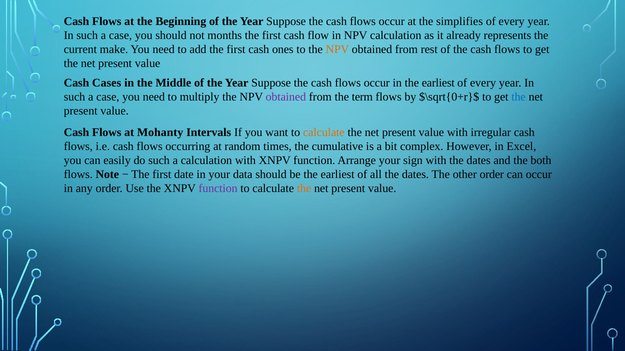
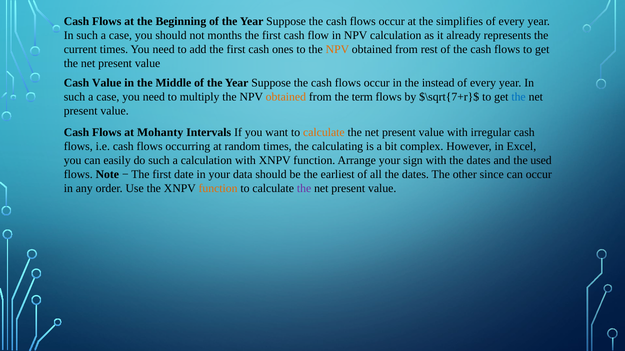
current make: make -> times
Cash Cases: Cases -> Value
in the earliest: earliest -> instead
obtained at (286, 97) colour: purple -> orange
$\sqrt{0+r}$: $\sqrt{0+r}$ -> $\sqrt{7+r}$
cumulative: cumulative -> calculating
both: both -> used
other order: order -> since
function at (218, 189) colour: purple -> orange
the at (304, 189) colour: orange -> purple
